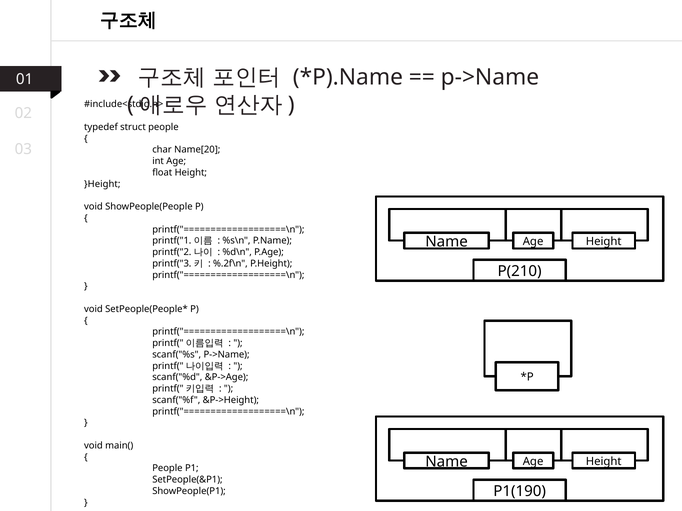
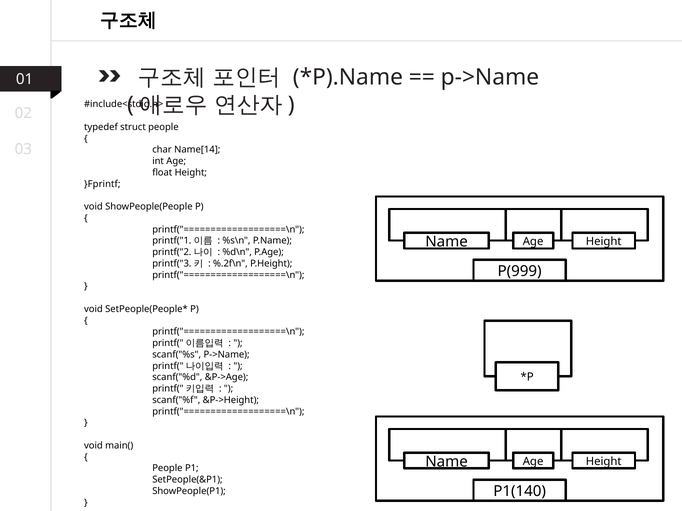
Name[20: Name[20 -> Name[14
}Height: }Height -> }Fprintf
P(210: P(210 -> P(999
P1(190: P1(190 -> P1(140
